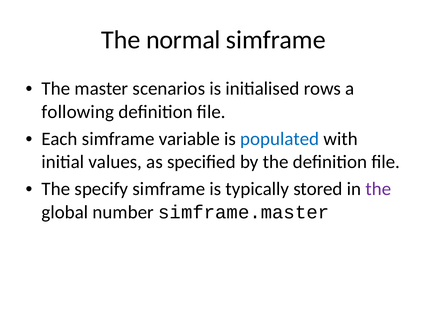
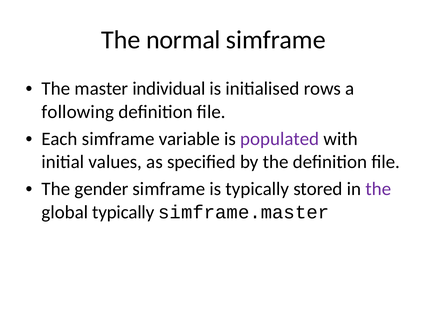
scenarios: scenarios -> individual
populated colour: blue -> purple
specify: specify -> gender
global number: number -> typically
